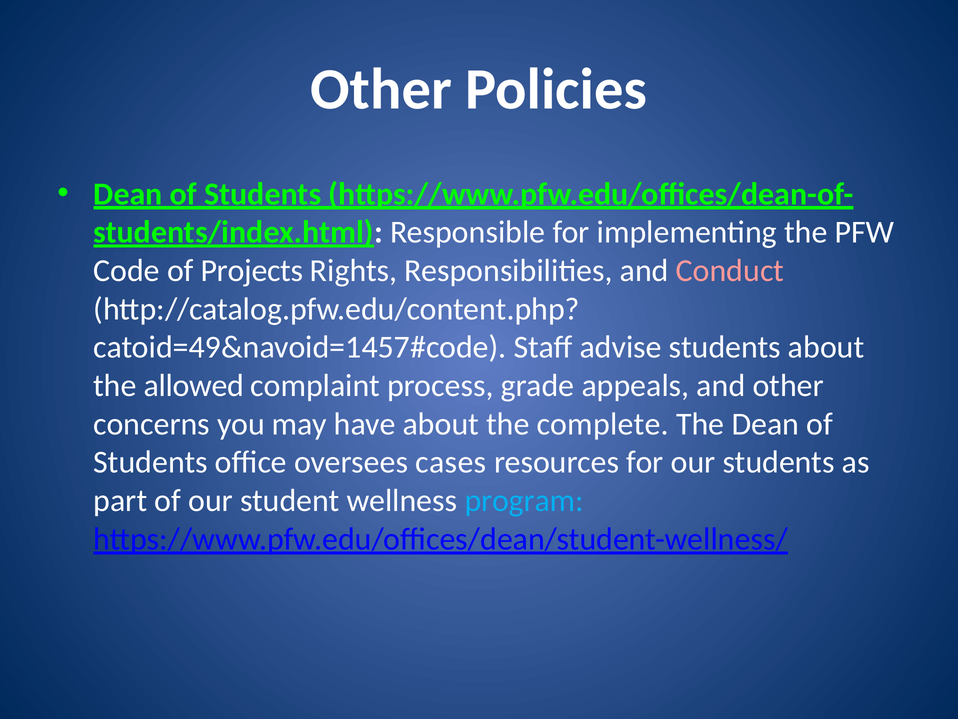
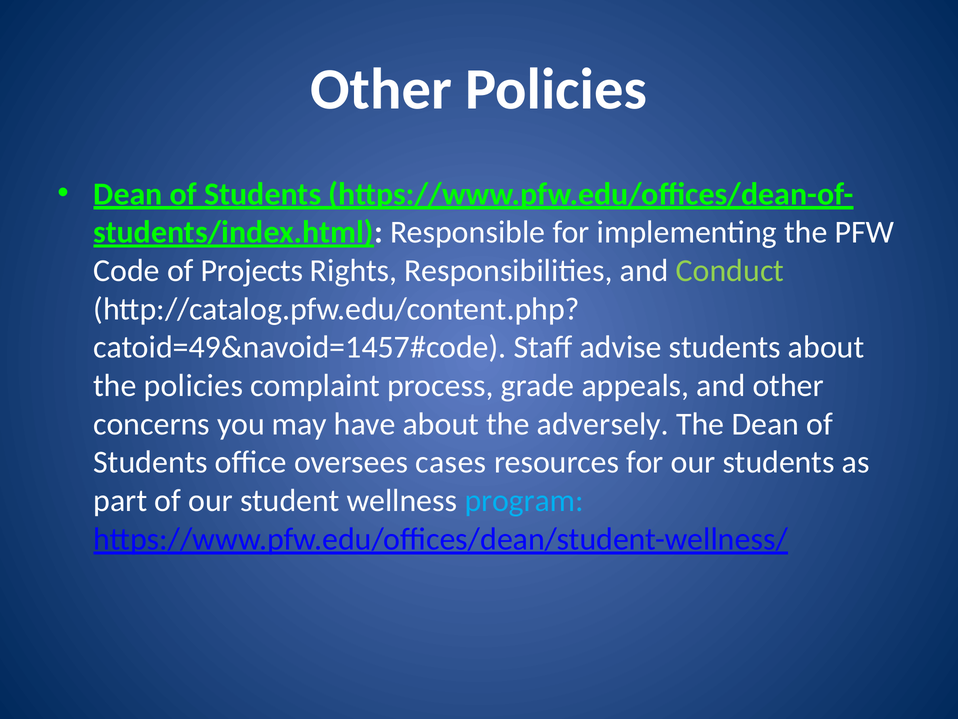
Conduct colour: pink -> light green
the allowed: allowed -> policies
complete: complete -> adversely
